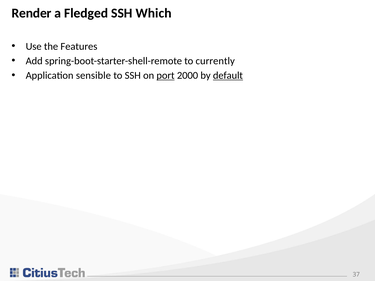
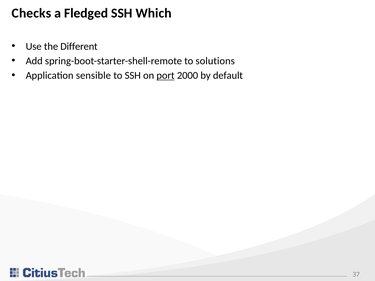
Render: Render -> Checks
Features: Features -> Different
currently: currently -> solutions
default underline: present -> none
